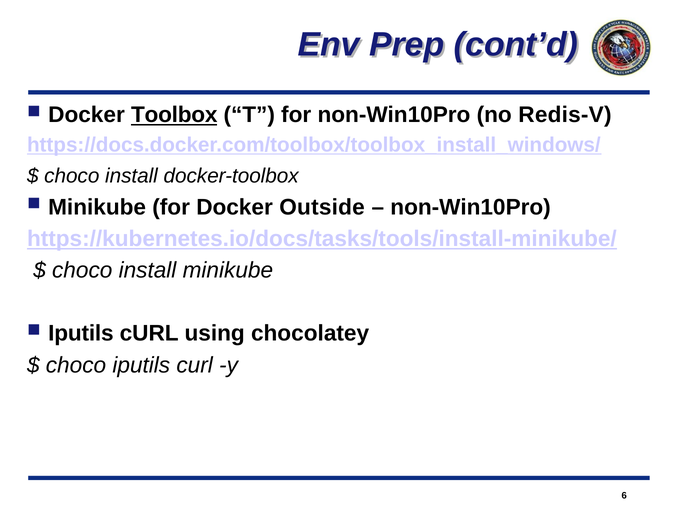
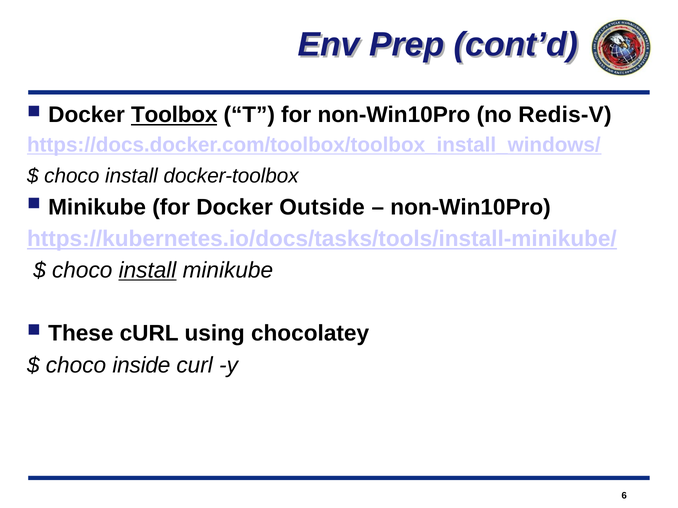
install at (148, 271) underline: none -> present
Iputils at (81, 334): Iputils -> These
choco iputils: iputils -> inside
